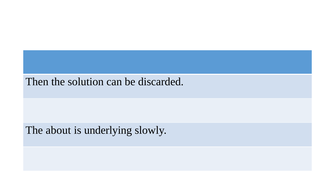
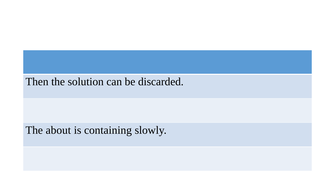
underlying: underlying -> containing
